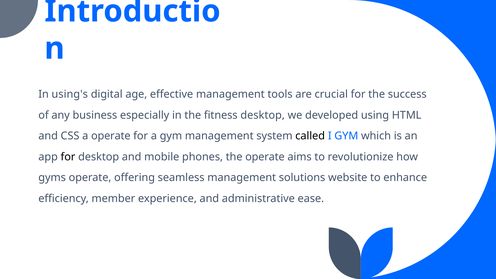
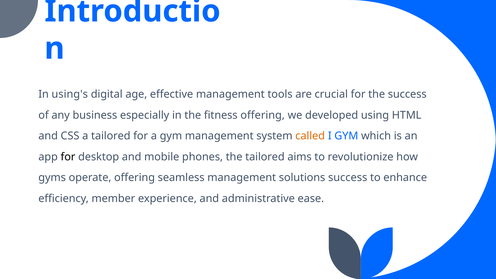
fitness desktop: desktop -> offering
a operate: operate -> tailored
called colour: black -> orange
the operate: operate -> tailored
solutions website: website -> success
